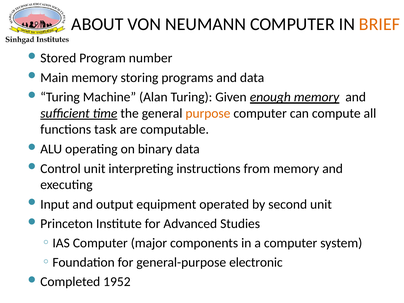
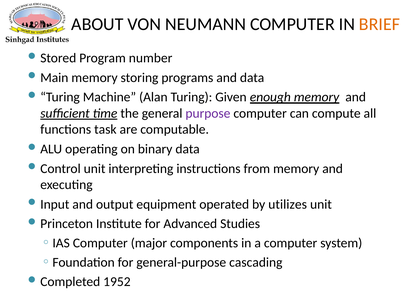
purpose colour: orange -> purple
second: second -> utilizes
electronic: electronic -> cascading
